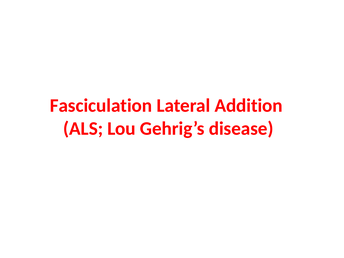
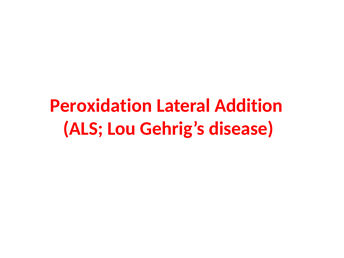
Fasciculation: Fasciculation -> Peroxidation
